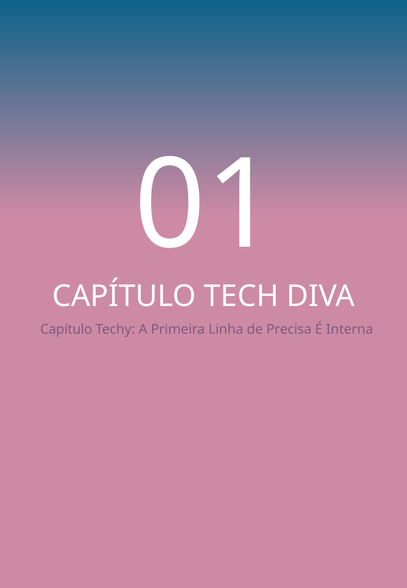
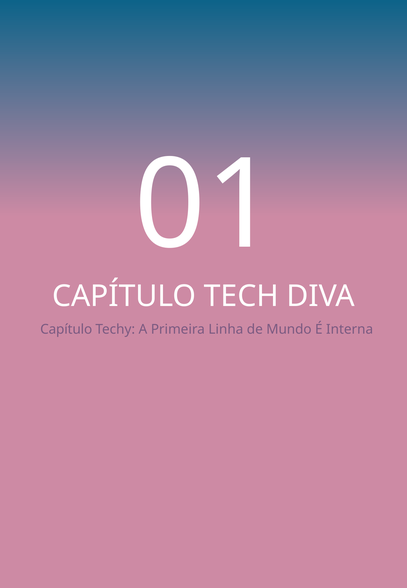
Precisa: Precisa -> Mundo
